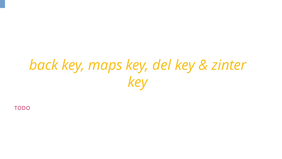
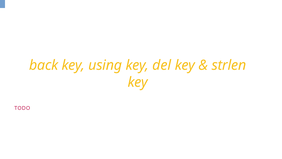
maps: maps -> using
zinter: zinter -> strlen
